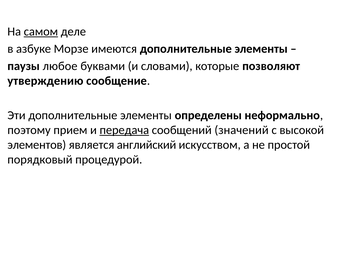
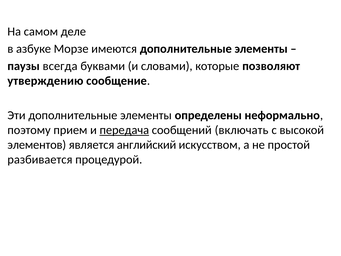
самом underline: present -> none
любое: любое -> всегда
значений: значений -> включать
порядковый: порядковый -> разбивается
